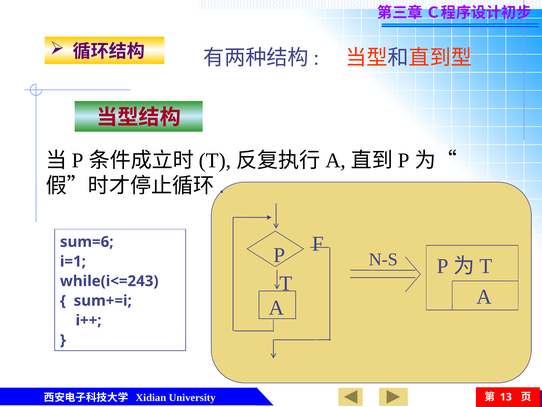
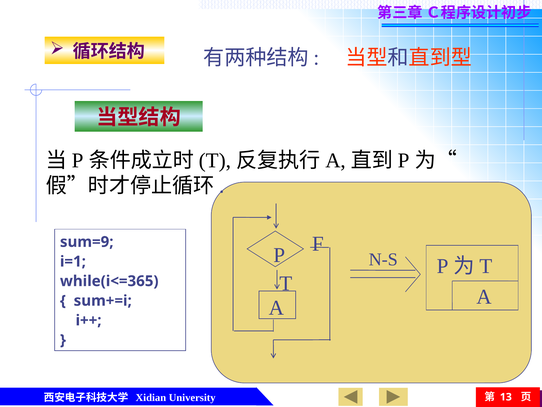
sum=6: sum=6 -> sum=9
while(i<=243: while(i<=243 -> while(i<=365
